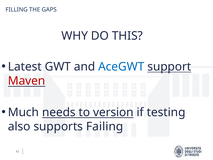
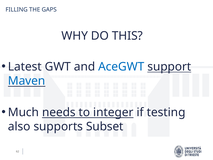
Maven colour: red -> blue
version: version -> integer
Failing: Failing -> Subset
